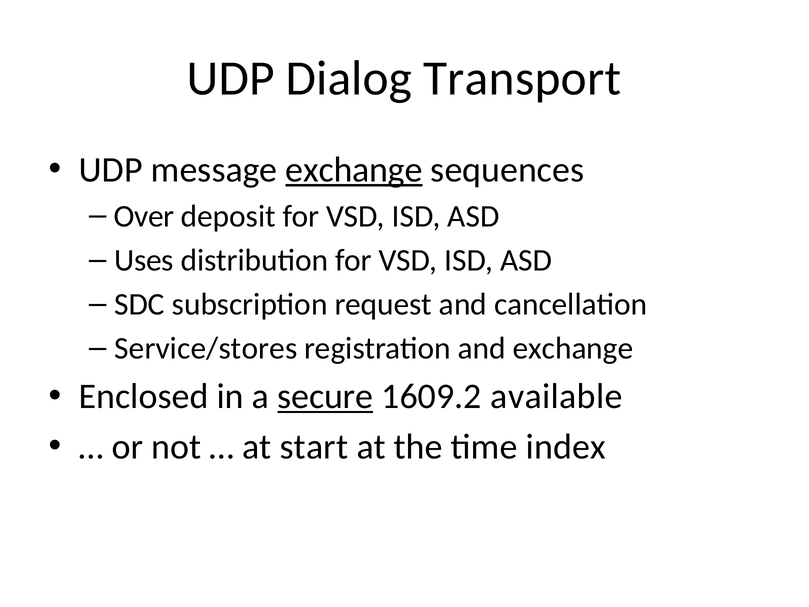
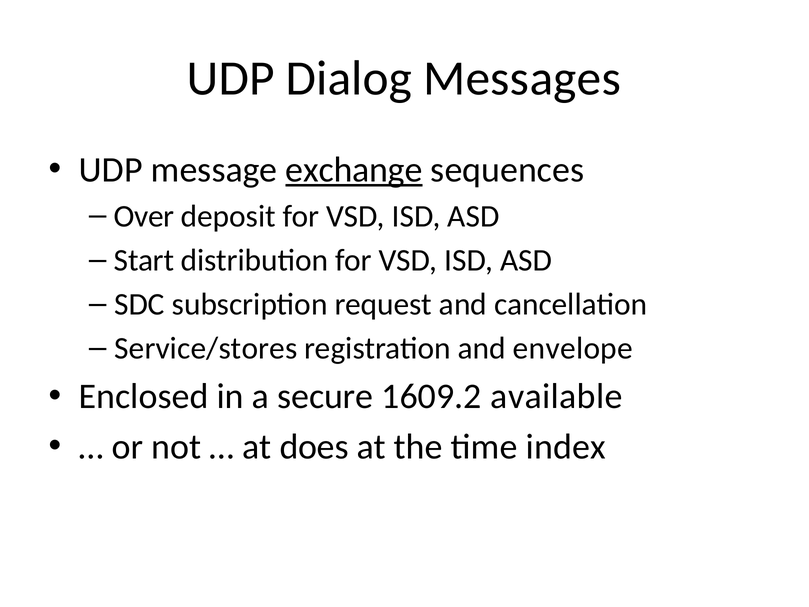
Transport: Transport -> Messages
Uses: Uses -> Start
and exchange: exchange -> envelope
secure underline: present -> none
start: start -> does
